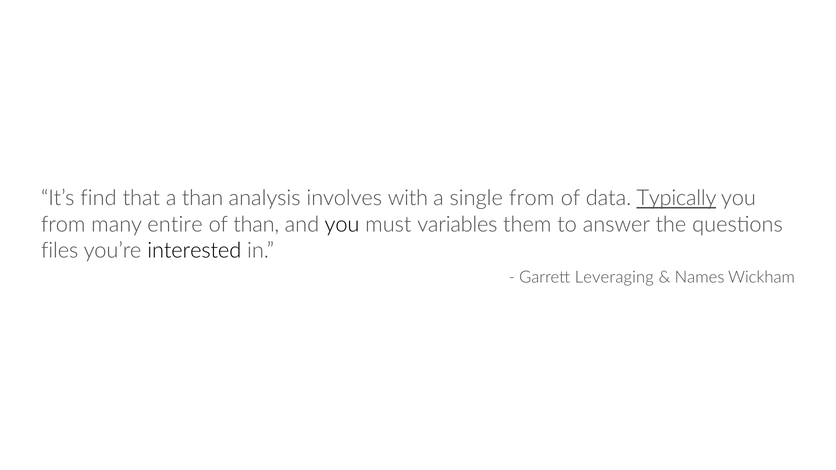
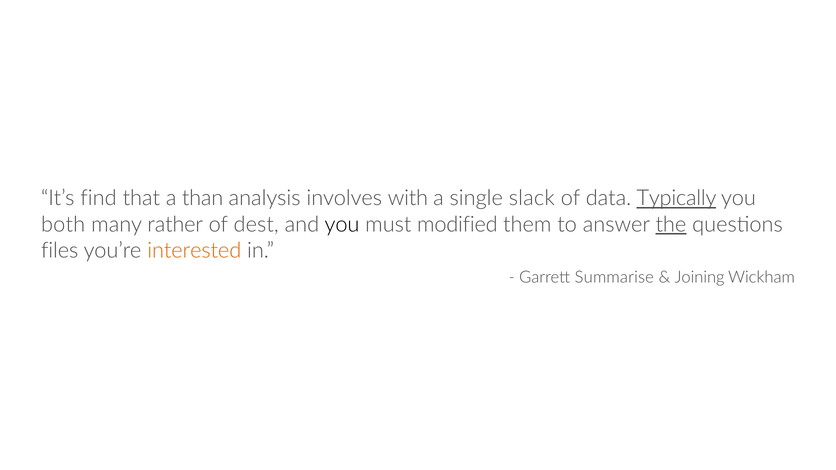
single from: from -> slack
from at (63, 225): from -> both
entire: entire -> rather
of than: than -> dest
variables: variables -> modified
the underline: none -> present
interested colour: black -> orange
Leveraging: Leveraging -> Summarise
Names: Names -> Joining
